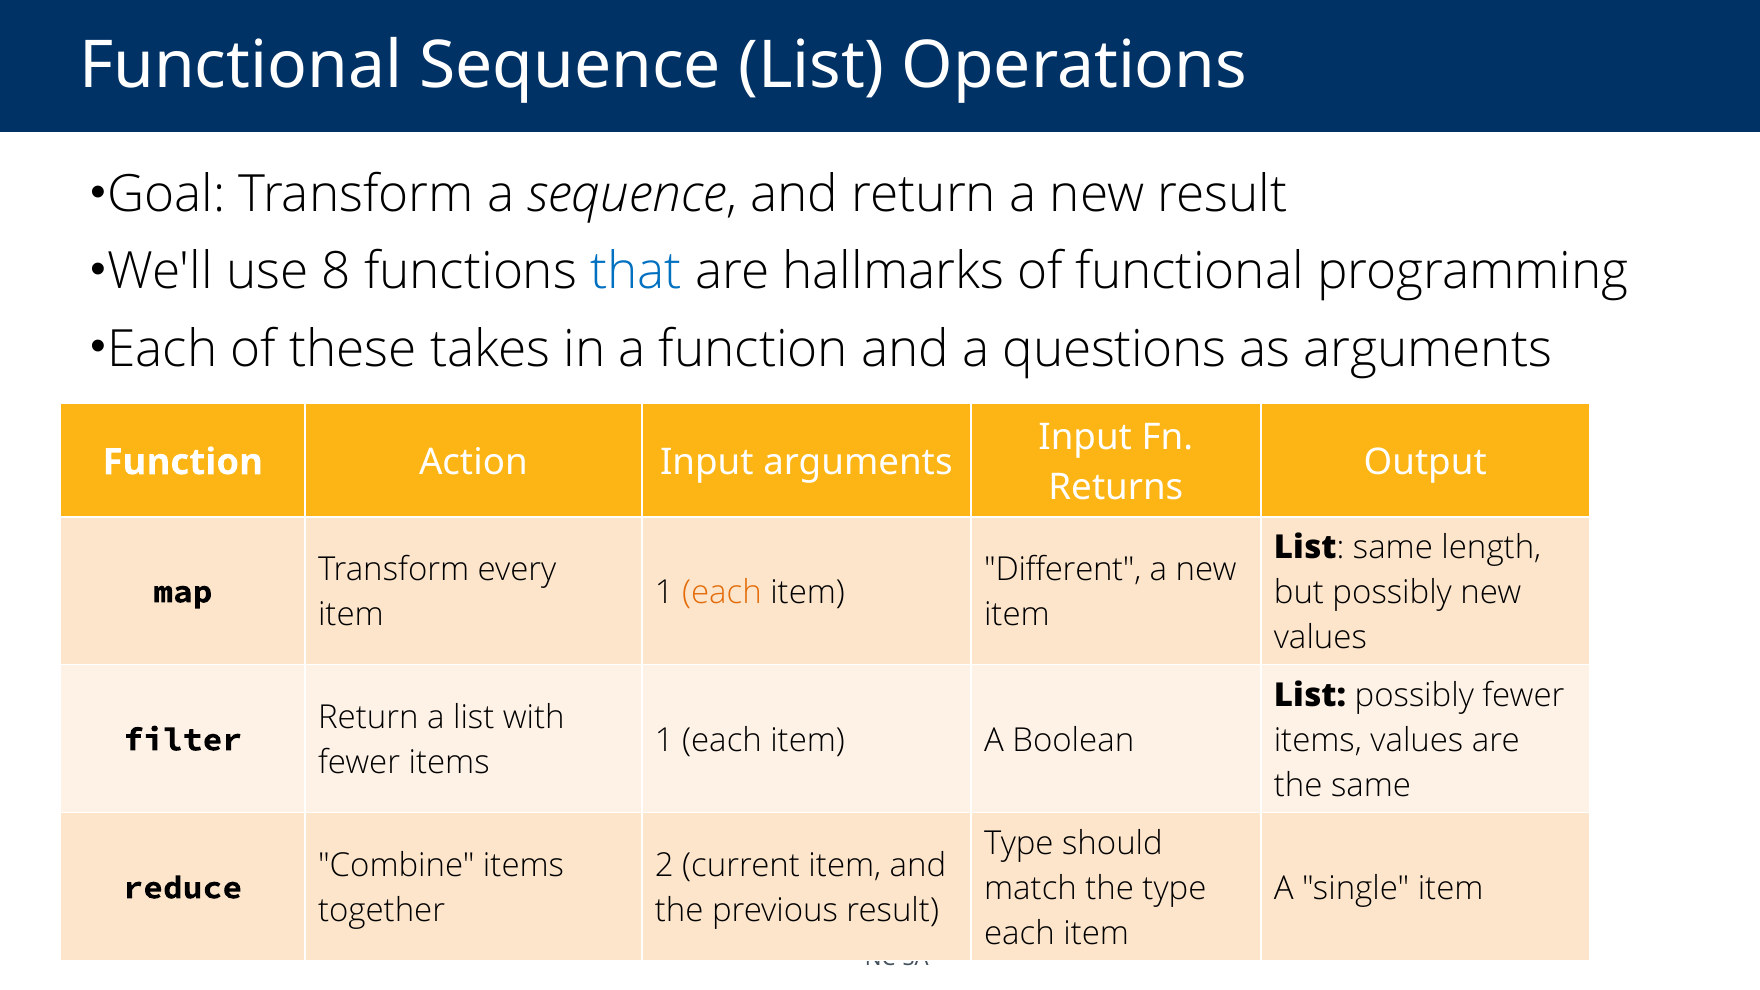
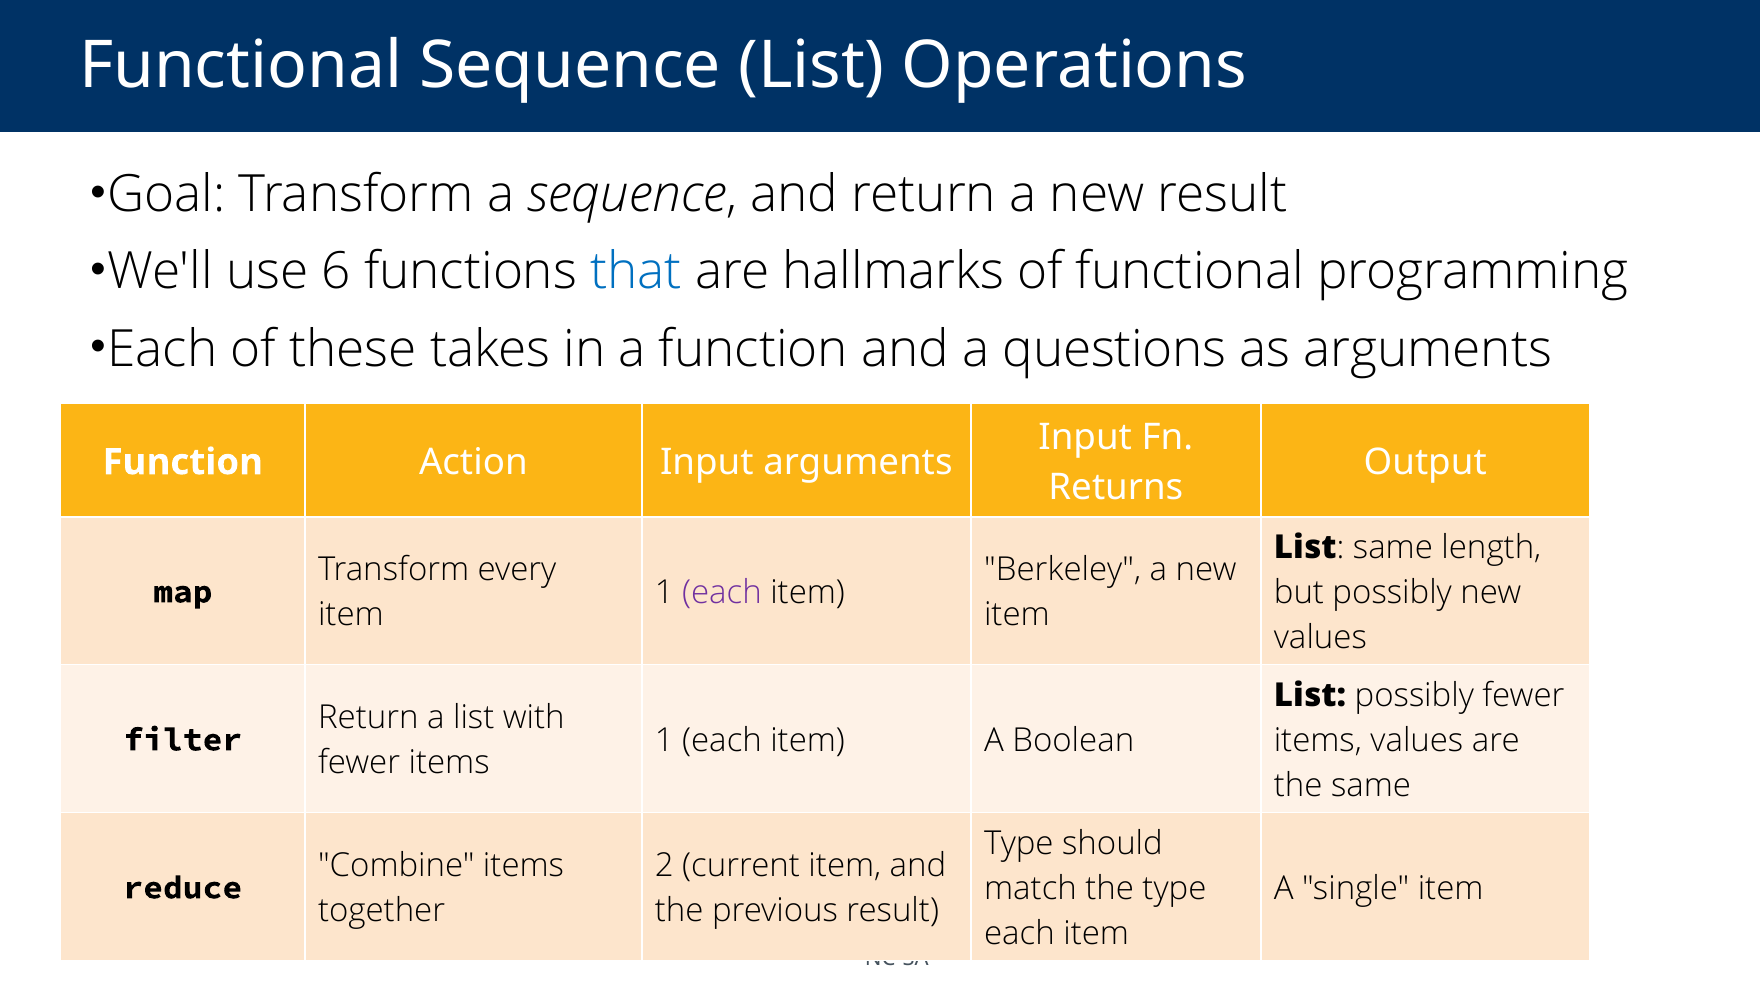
8: 8 -> 6
Different at (1063, 570): Different -> Berkeley
each at (722, 593) colour: orange -> purple
